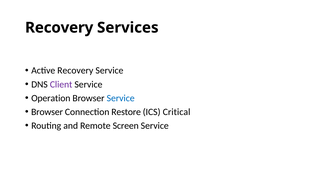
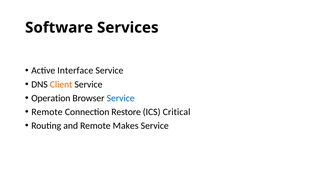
Recovery at (59, 28): Recovery -> Software
Active Recovery: Recovery -> Interface
Client colour: purple -> orange
Browser at (47, 112): Browser -> Remote
Screen: Screen -> Makes
